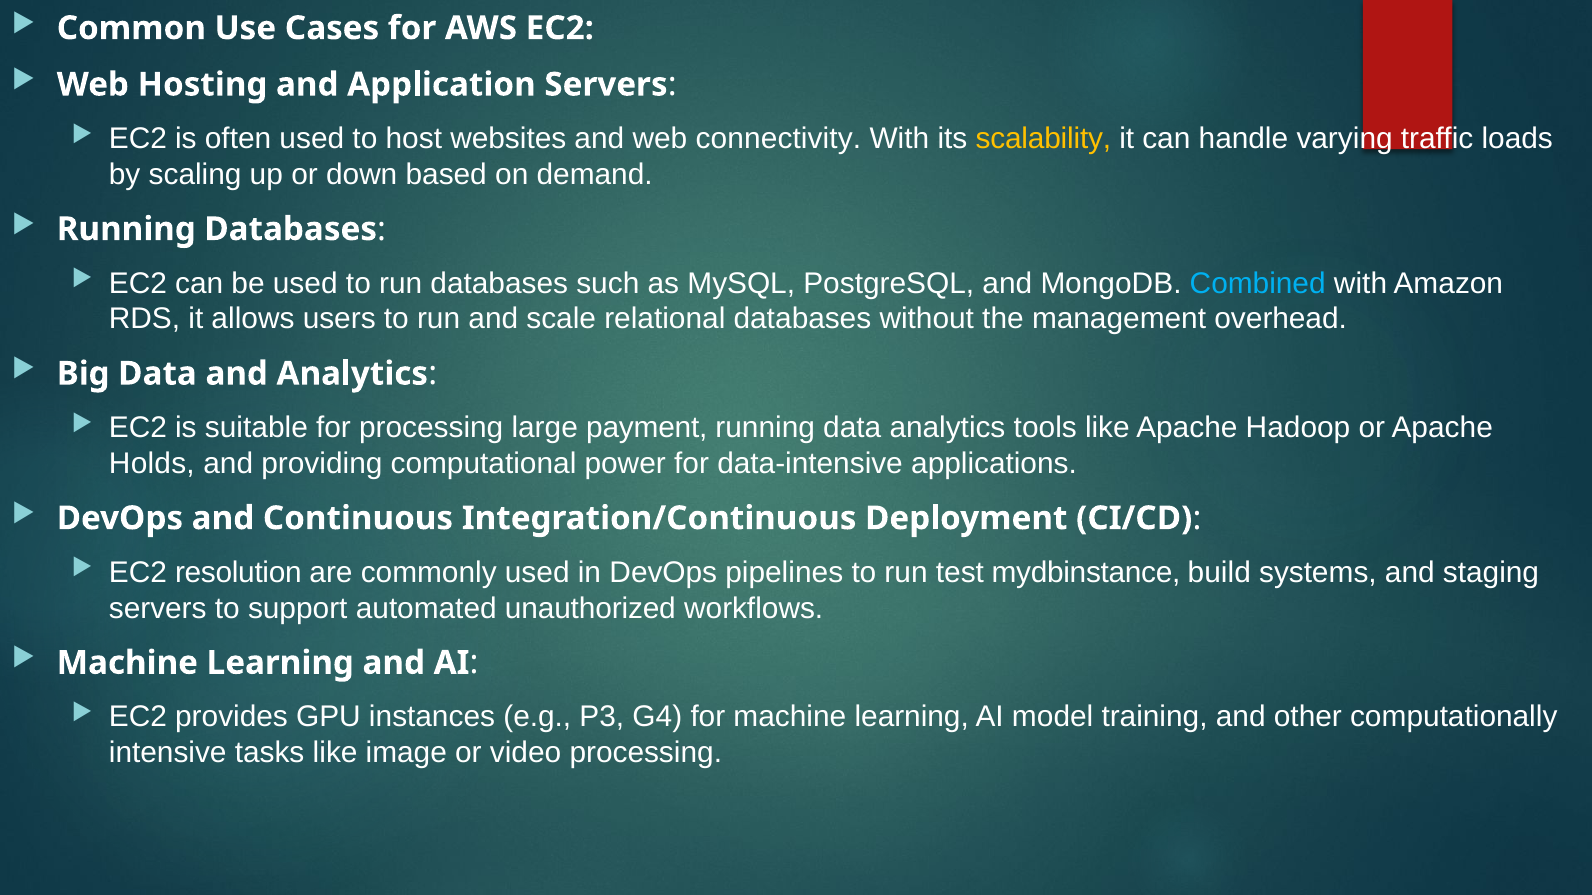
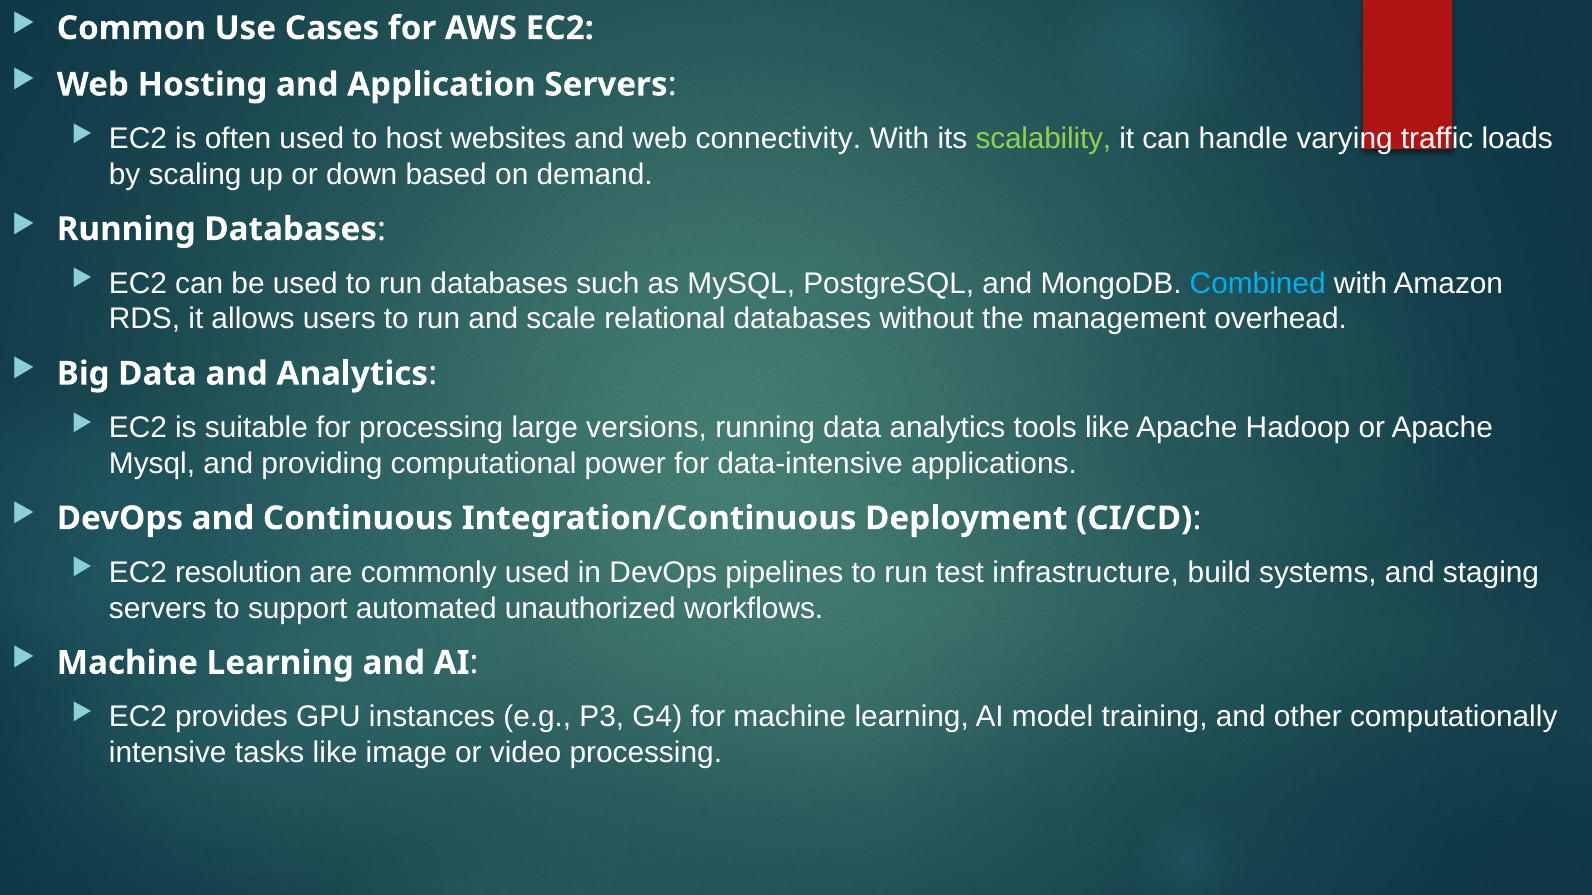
scalability colour: yellow -> light green
payment: payment -> versions
Holds at (152, 464): Holds -> Mysql
mydbinstance: mydbinstance -> infrastructure
